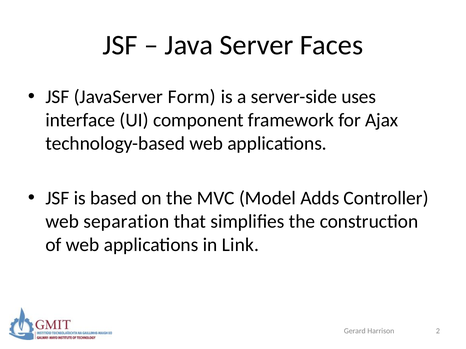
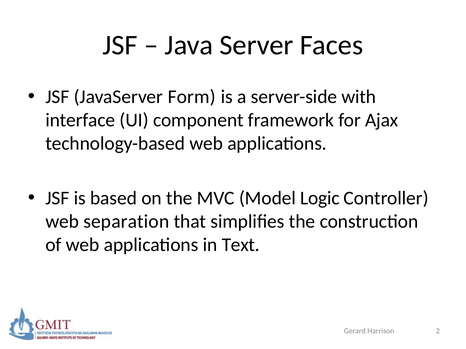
uses: uses -> with
Adds: Adds -> Logic
Link: Link -> Text
